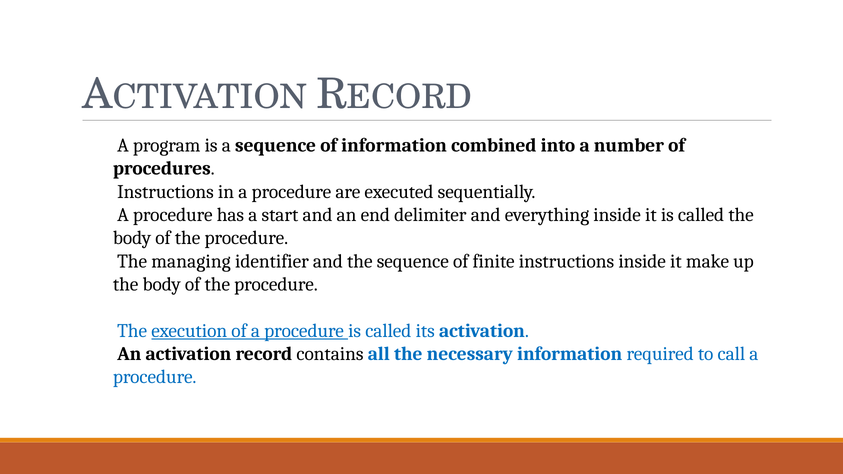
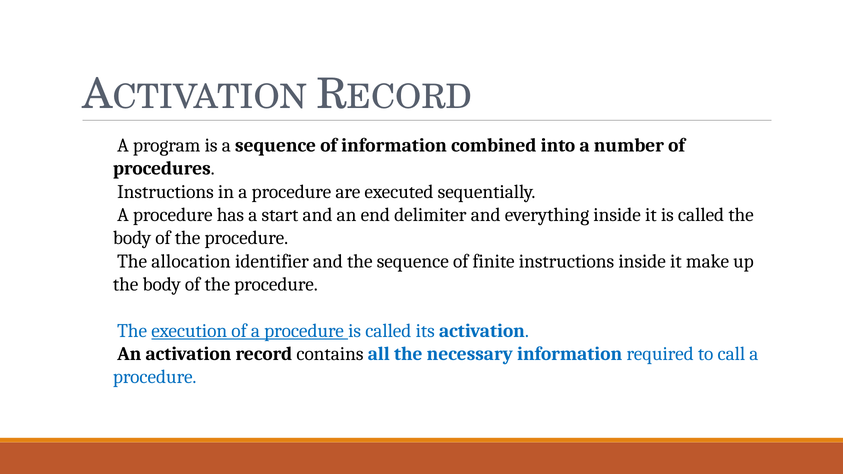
managing: managing -> allocation
